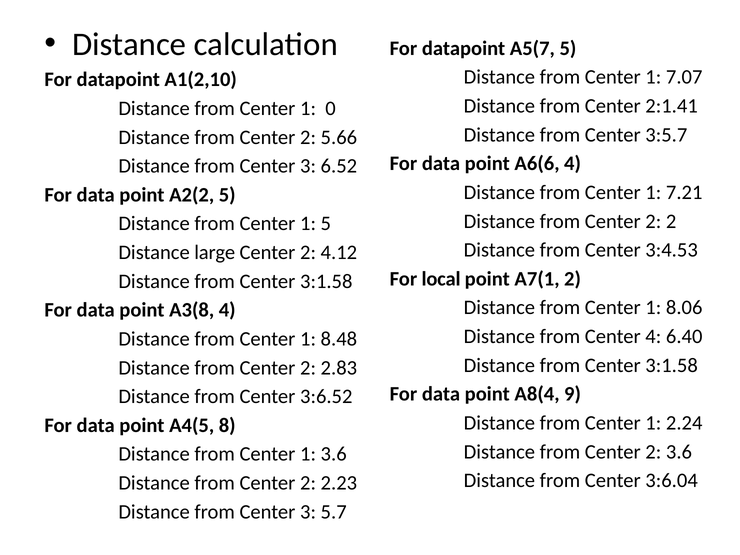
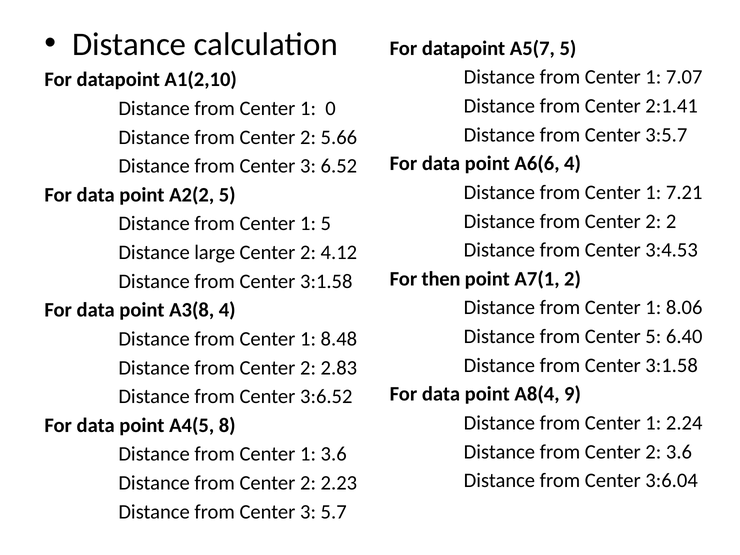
local: local -> then
Center 4: 4 -> 5
